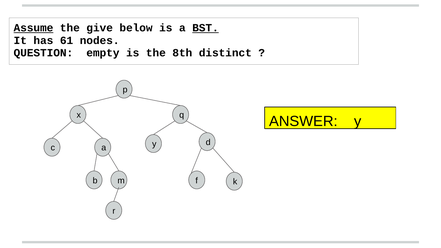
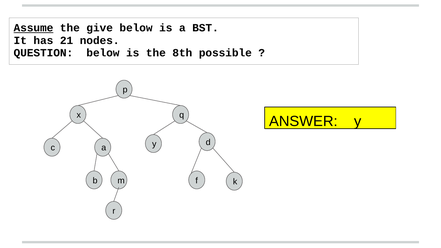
BST underline: present -> none
61: 61 -> 21
QUESTION empty: empty -> below
distinct: distinct -> possible
